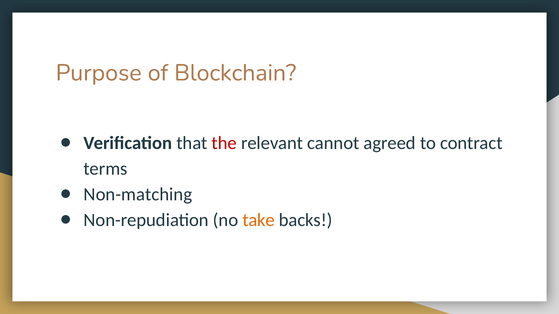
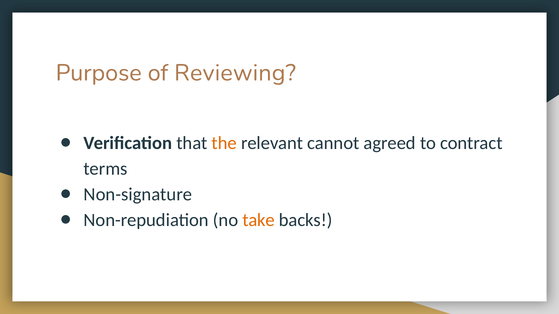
Blockchain: Blockchain -> Reviewing
the colour: red -> orange
Non-matching: Non-matching -> Non-signature
